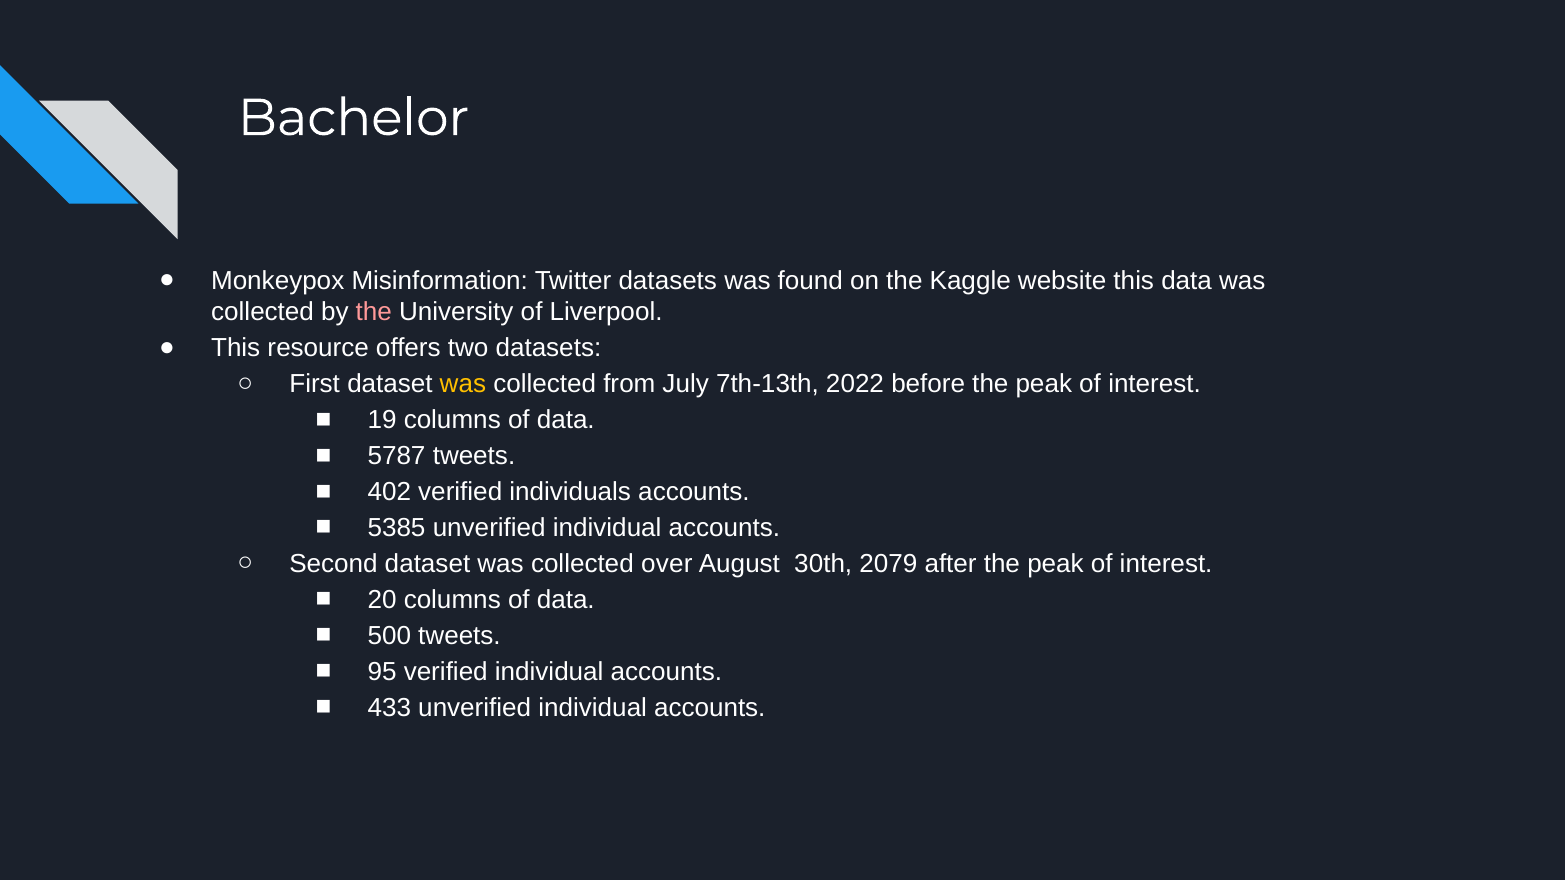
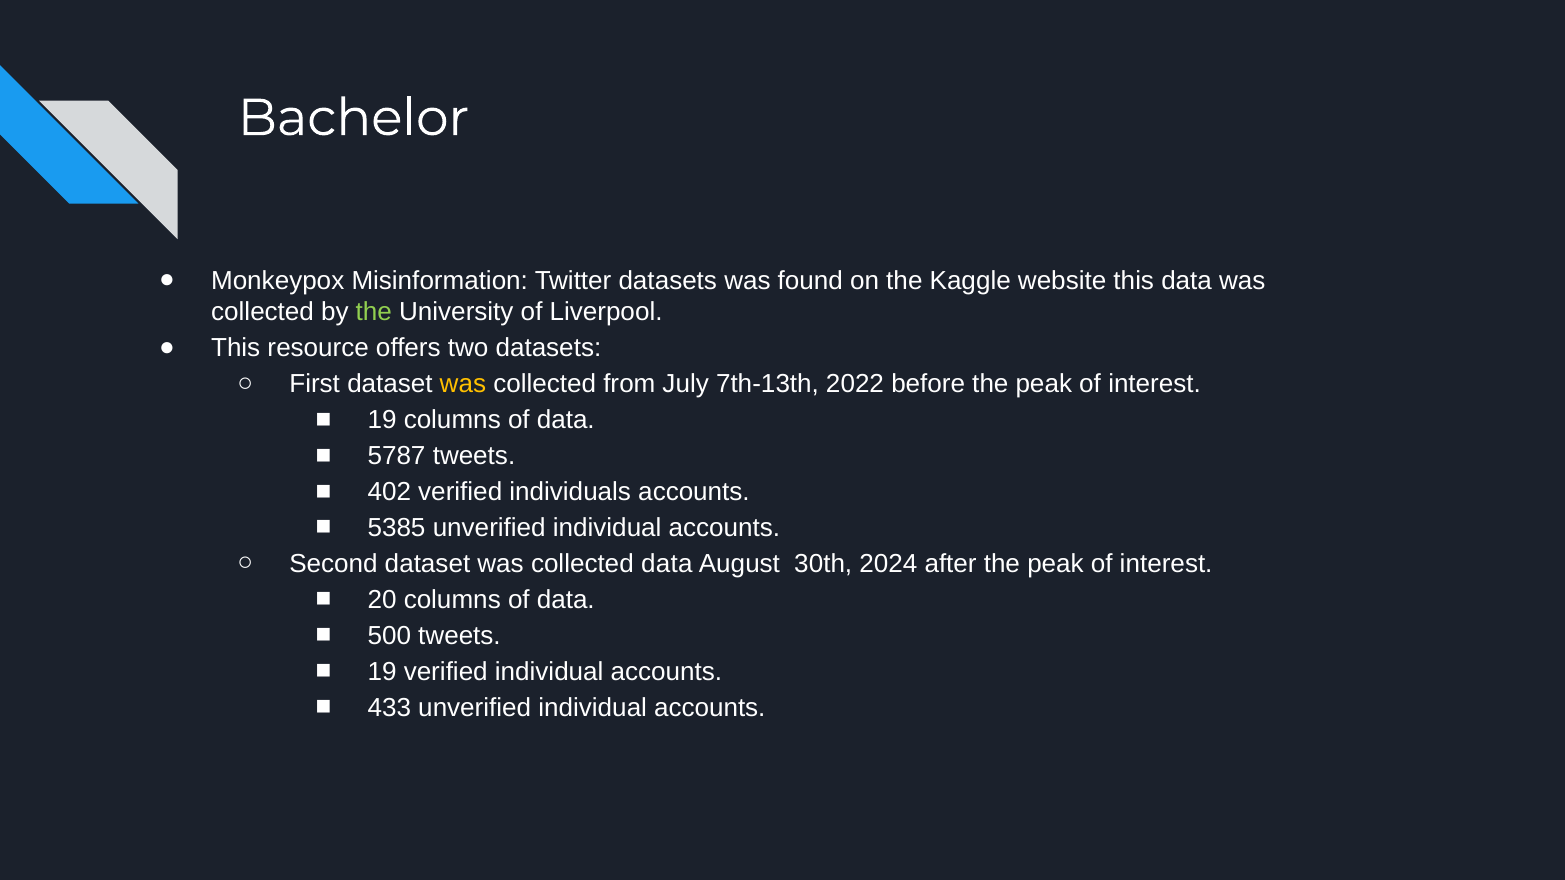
the at (374, 312) colour: pink -> light green
collected over: over -> data
2079: 2079 -> 2024
95 at (382, 672): 95 -> 19
